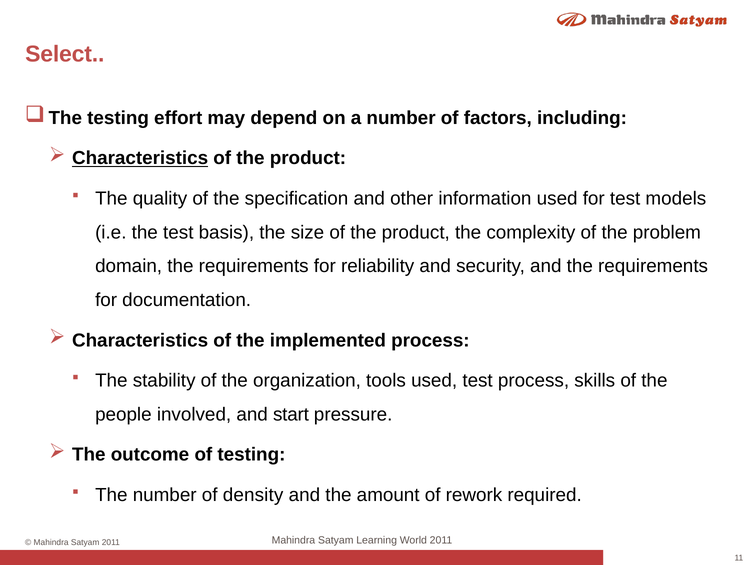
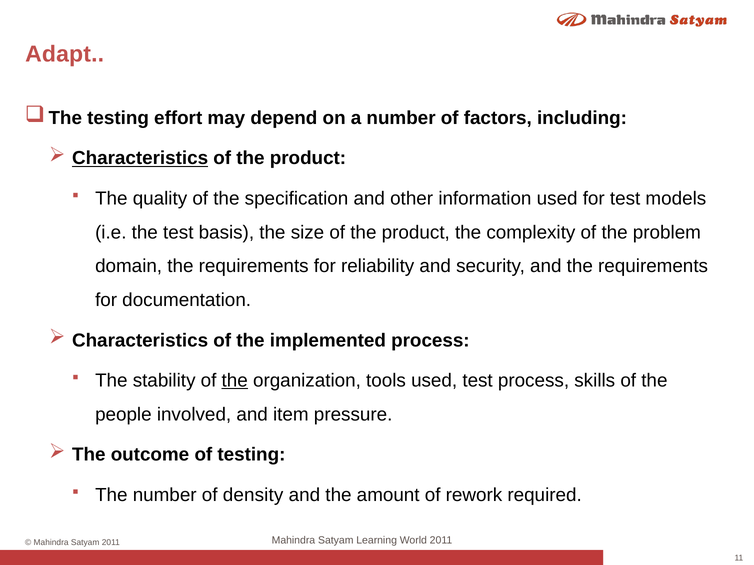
Select: Select -> Adapt
the at (235, 381) underline: none -> present
start: start -> item
